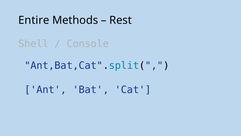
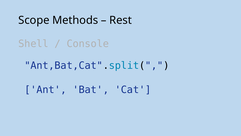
Entire: Entire -> Scope
